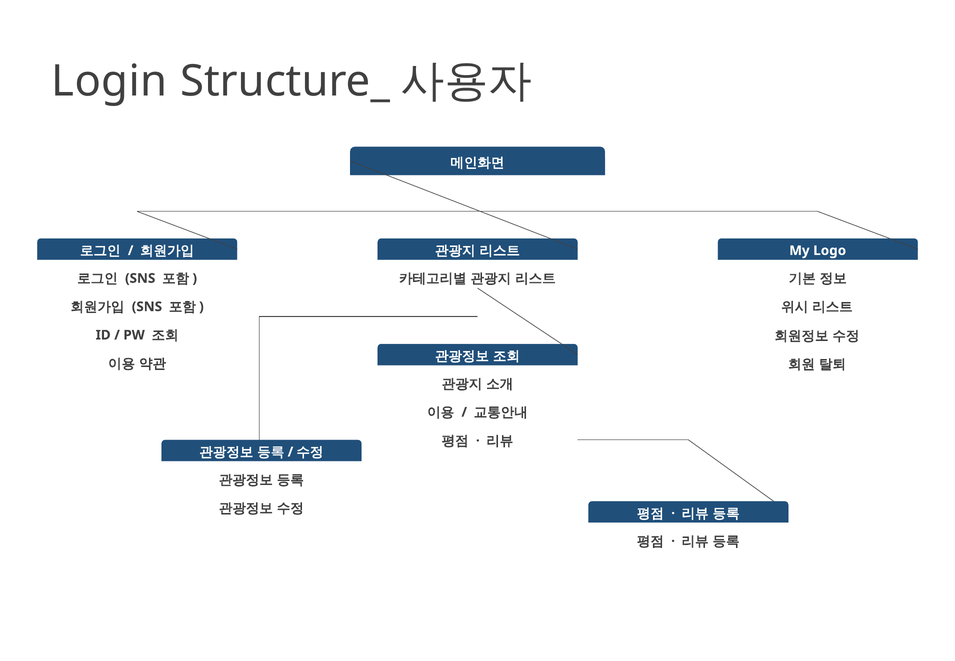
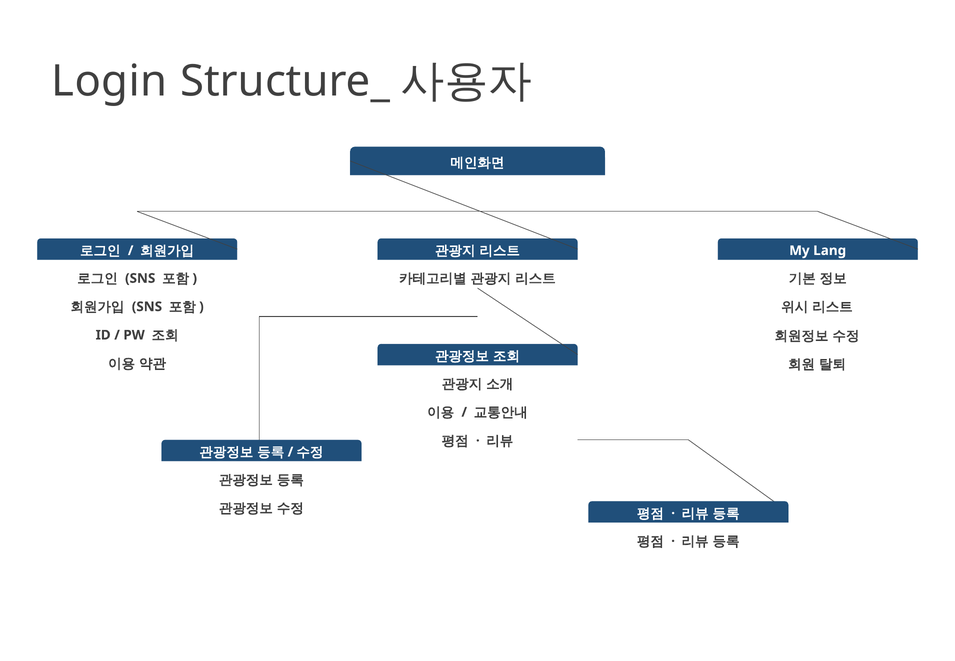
Logo: Logo -> Lang
